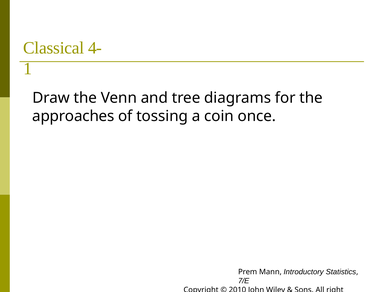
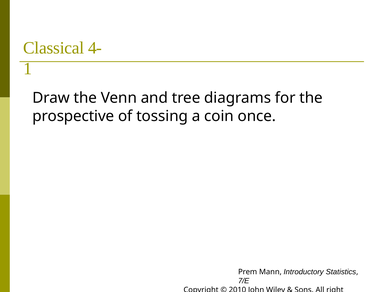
approaches: approaches -> prospective
